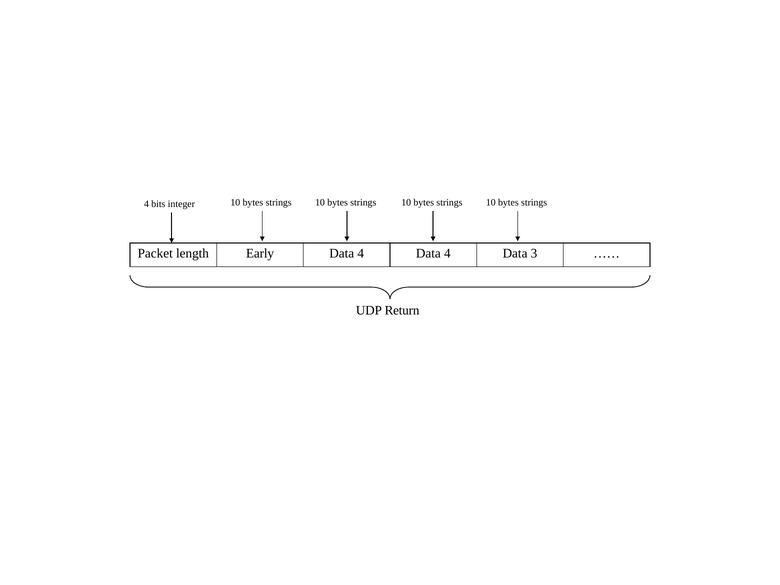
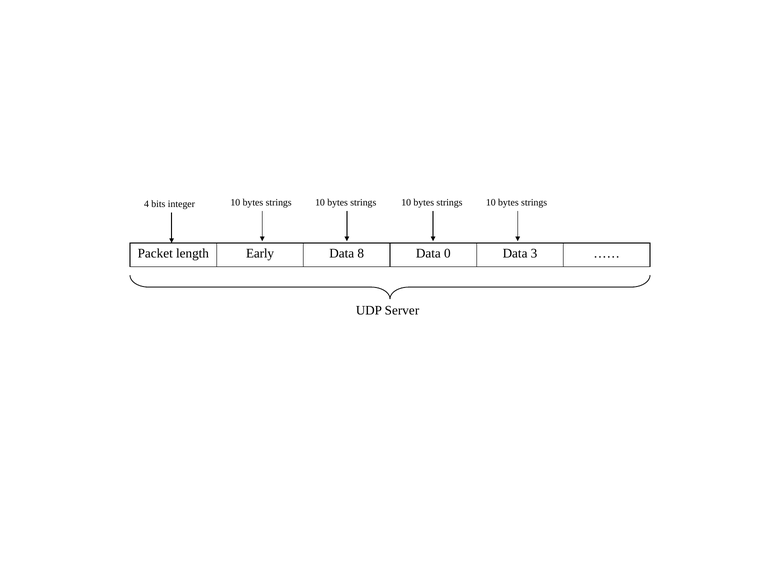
4 at (361, 253): 4 -> 8
4 at (447, 253): 4 -> 0
Return: Return -> Server
